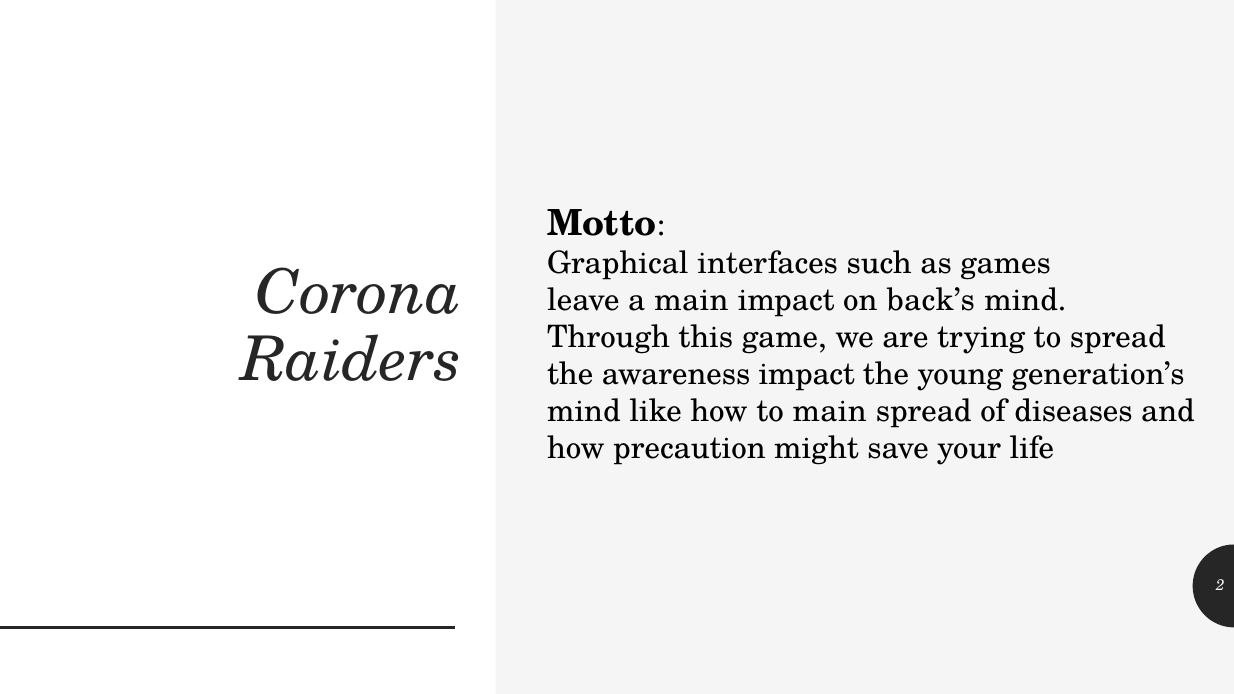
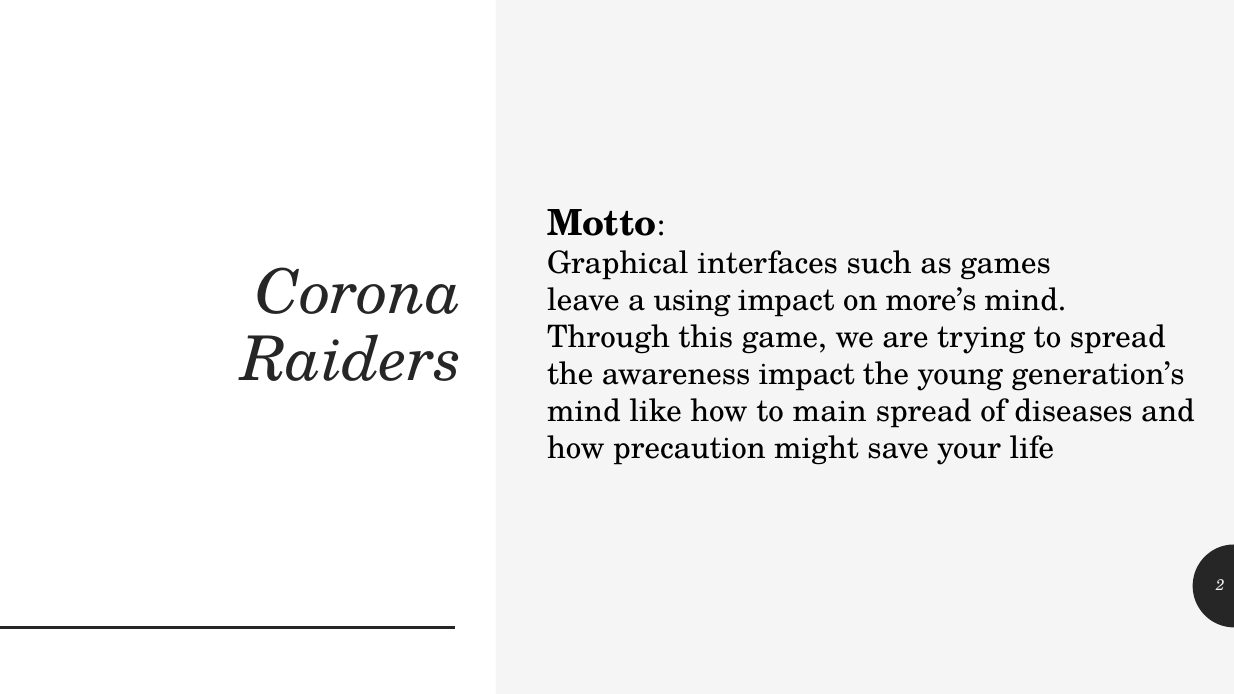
a main: main -> using
back’s: back’s -> more’s
